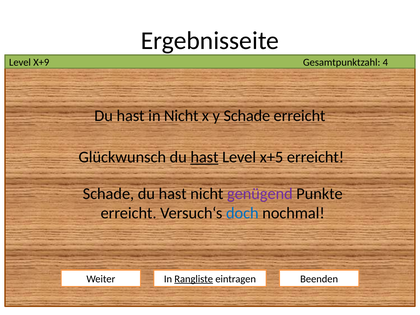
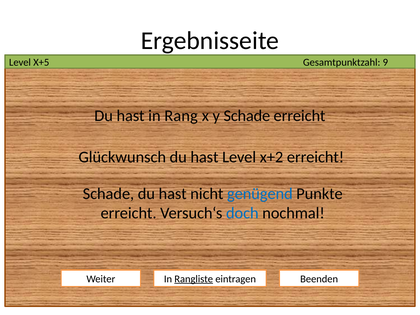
X+9: X+9 -> X+5
4: 4 -> 9
in Nicht: Nicht -> Rang
hast at (204, 157) underline: present -> none
x+5: x+5 -> x+2
genügend colour: purple -> blue
